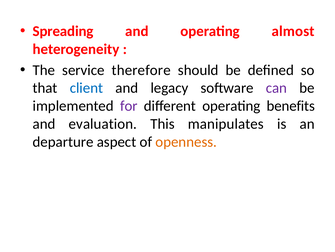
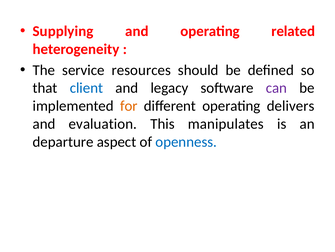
Spreading: Spreading -> Supplying
almost: almost -> related
therefore: therefore -> resources
for colour: purple -> orange
benefits: benefits -> delivers
openness colour: orange -> blue
